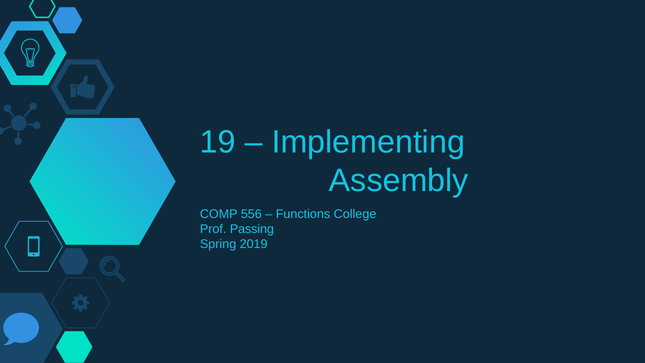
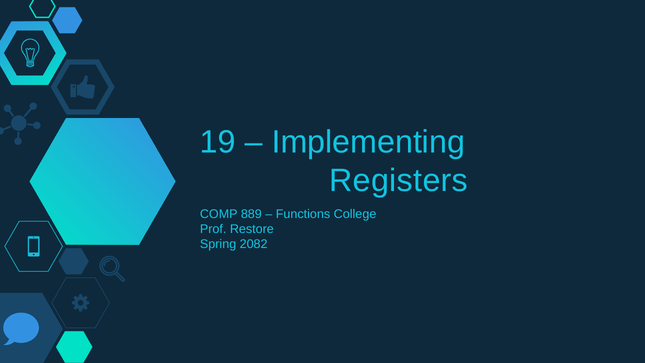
Assembly: Assembly -> Registers
556: 556 -> 889
Passing: Passing -> Restore
2019: 2019 -> 2082
